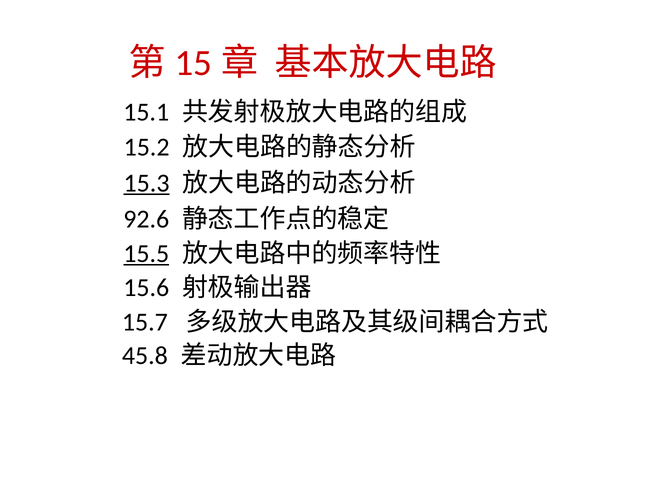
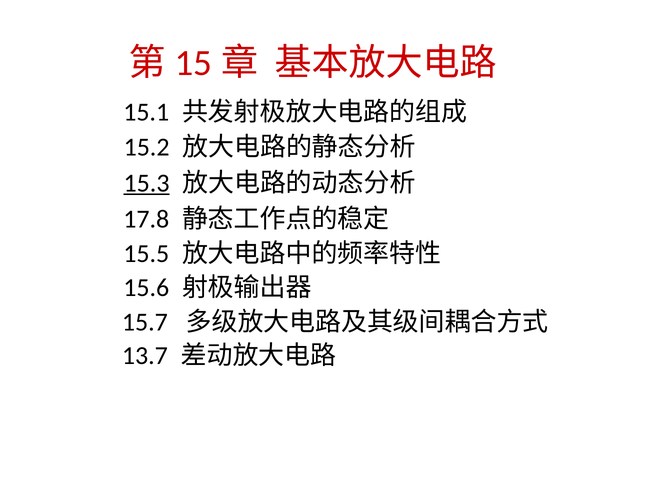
92.6: 92.6 -> 17.8
15.5 underline: present -> none
45.8: 45.8 -> 13.7
